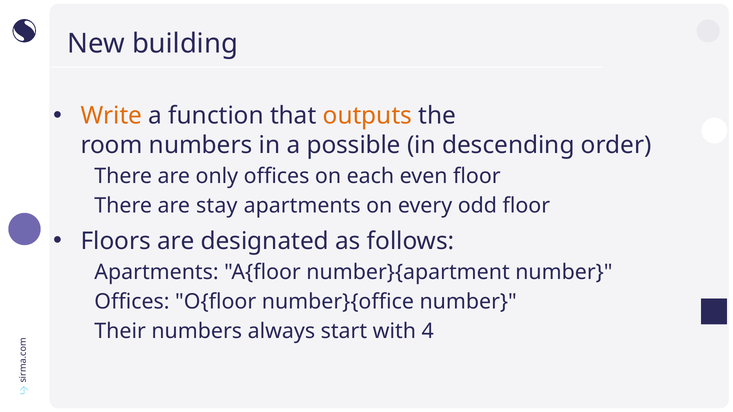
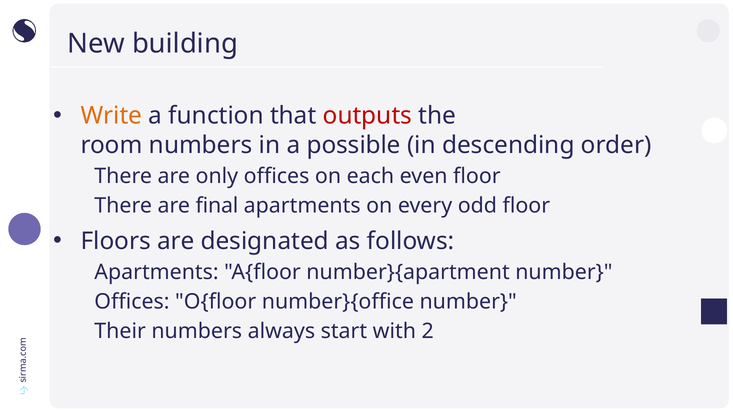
outputs colour: orange -> red
stay: stay -> final
4: 4 -> 2
